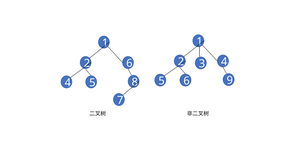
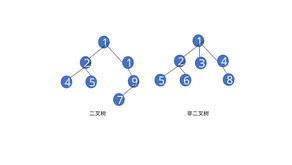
2 6: 6 -> 1
9: 9 -> 8
8: 8 -> 9
